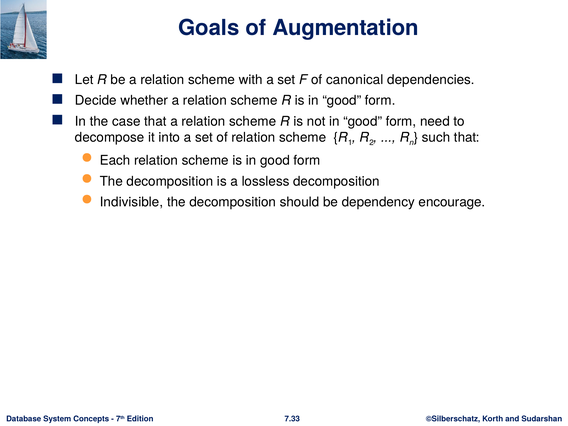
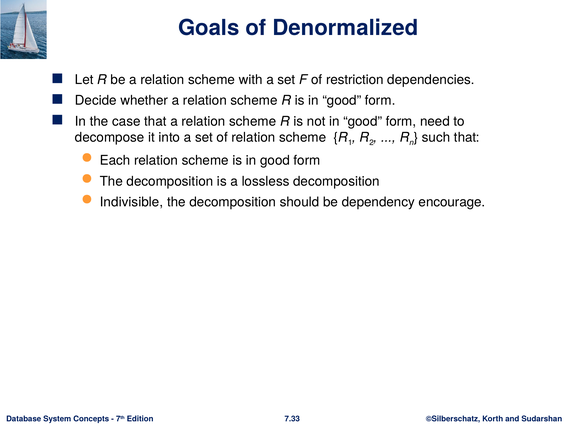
Augmentation: Augmentation -> Denormalized
canonical: canonical -> restriction
